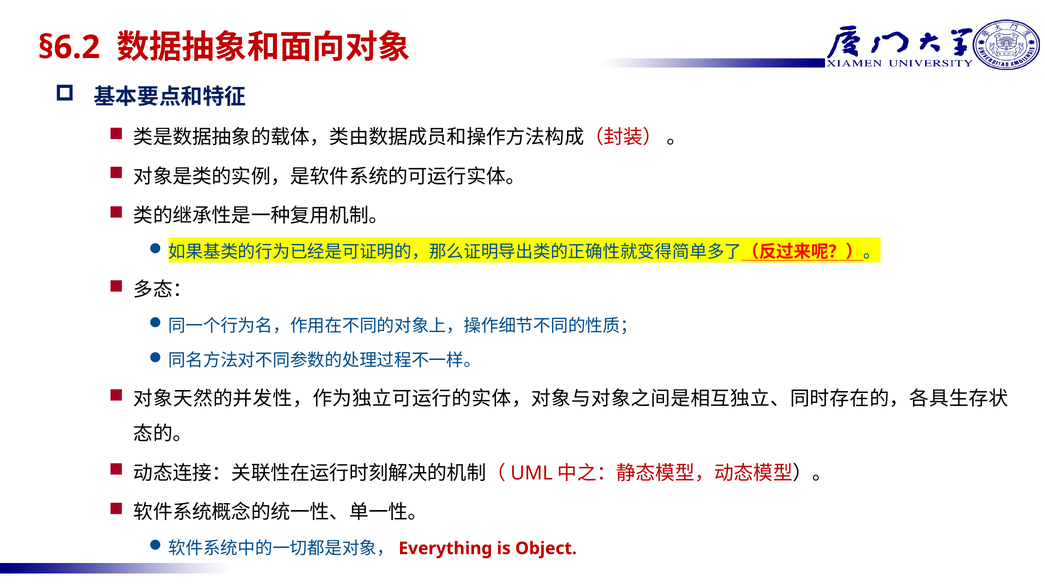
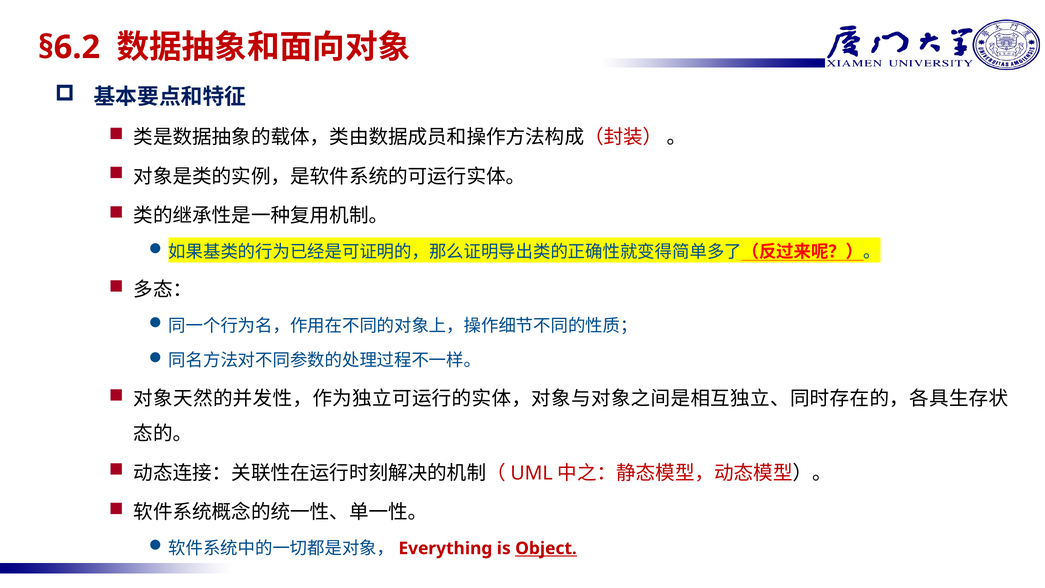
Object underline: none -> present
